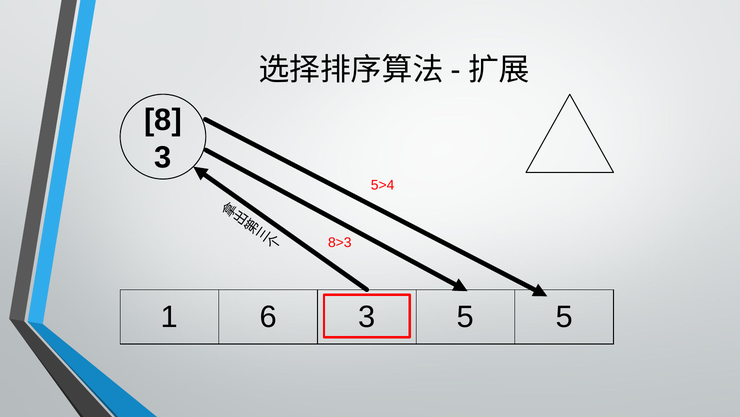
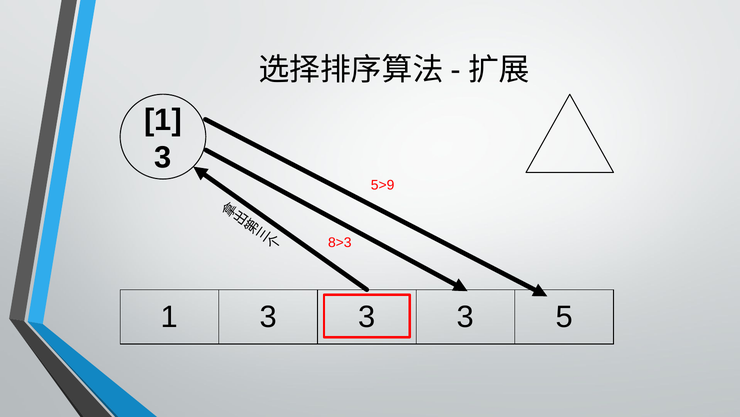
8 at (163, 120): 8 -> 1
5>4: 5>4 -> 5>9
6 at (268, 317): 6 -> 3
5 at (466, 317): 5 -> 3
